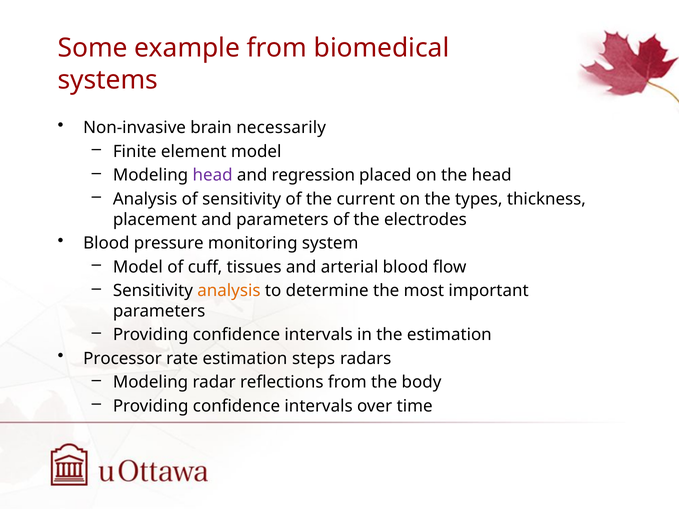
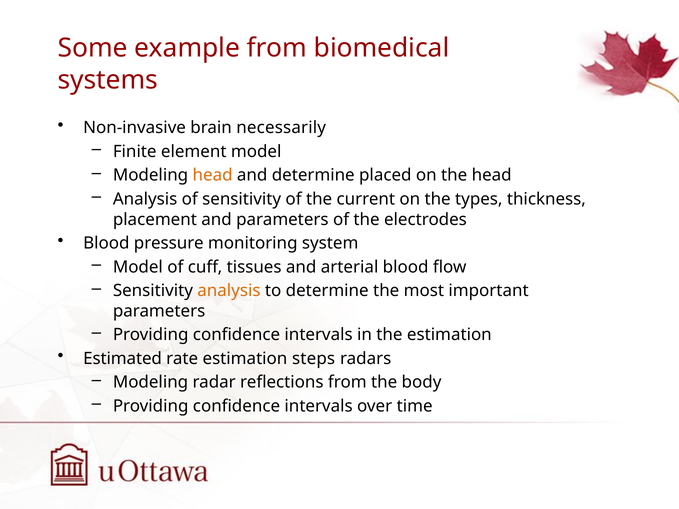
head at (213, 175) colour: purple -> orange
and regression: regression -> determine
Processor: Processor -> Estimated
